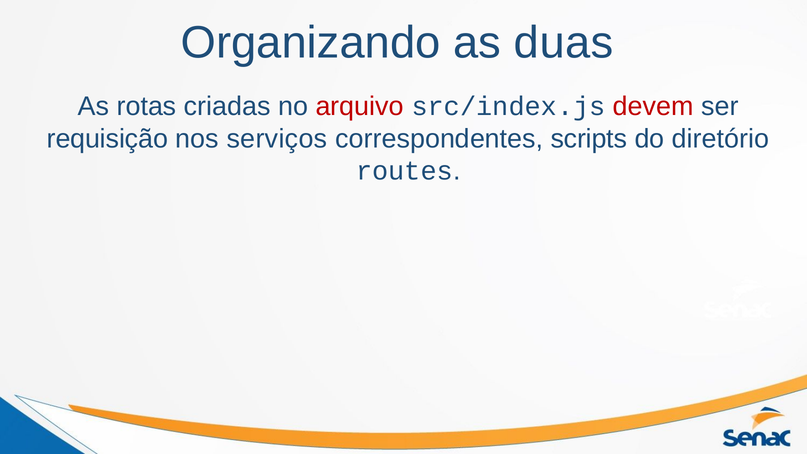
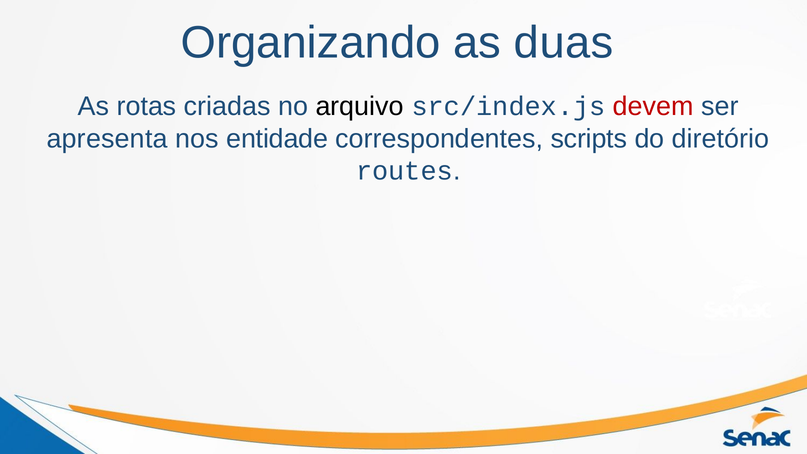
arquivo colour: red -> black
requisição: requisição -> apresenta
serviços: serviços -> entidade
